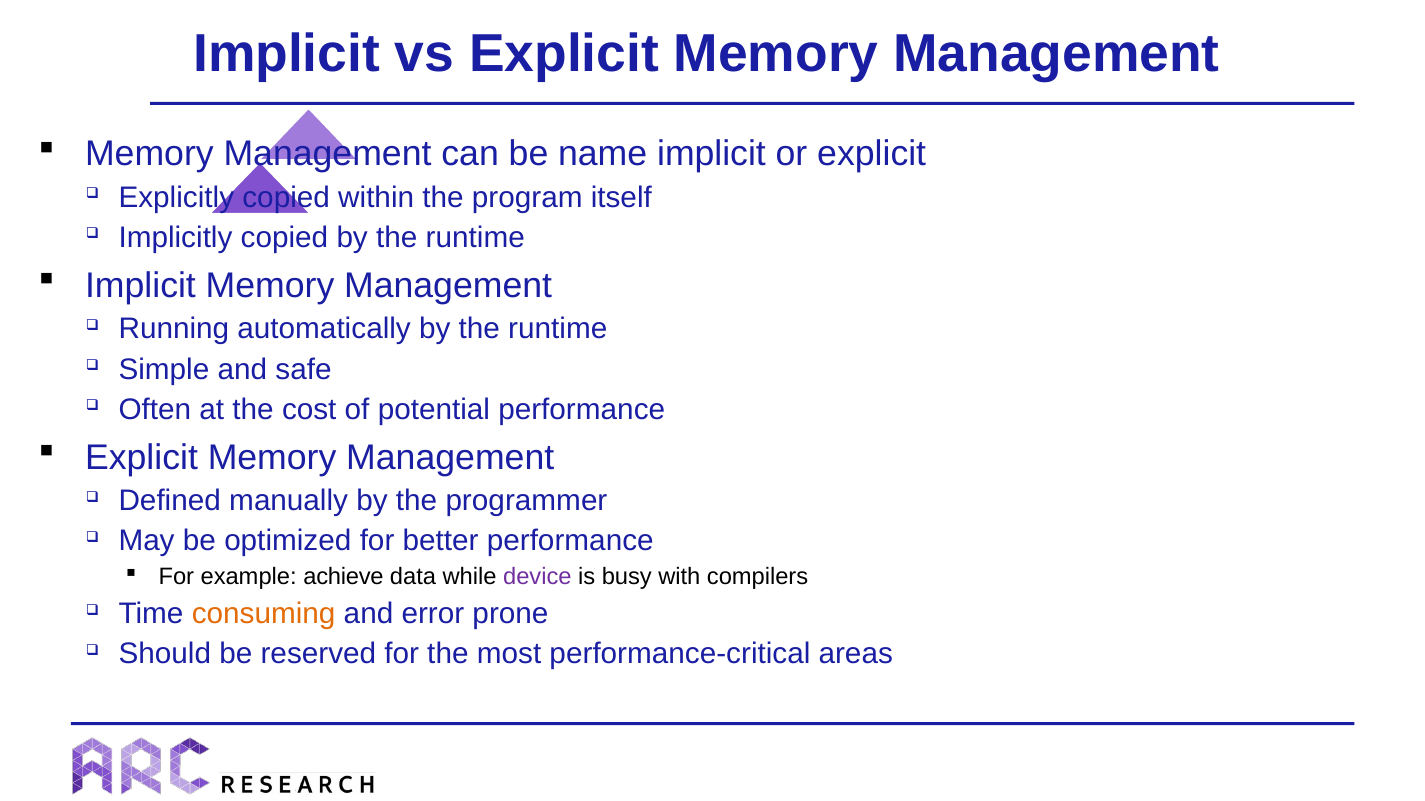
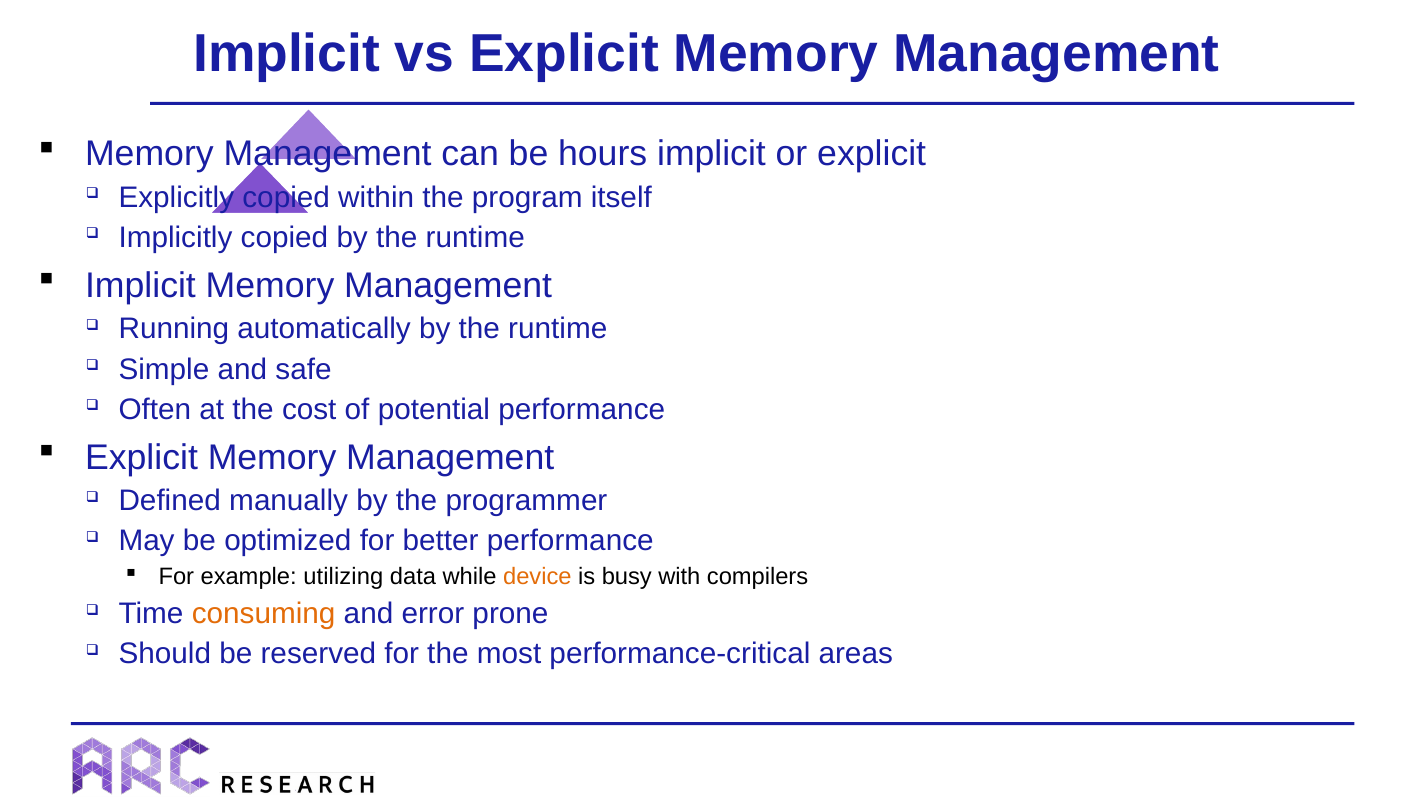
name: name -> hours
achieve: achieve -> utilizing
device colour: purple -> orange
